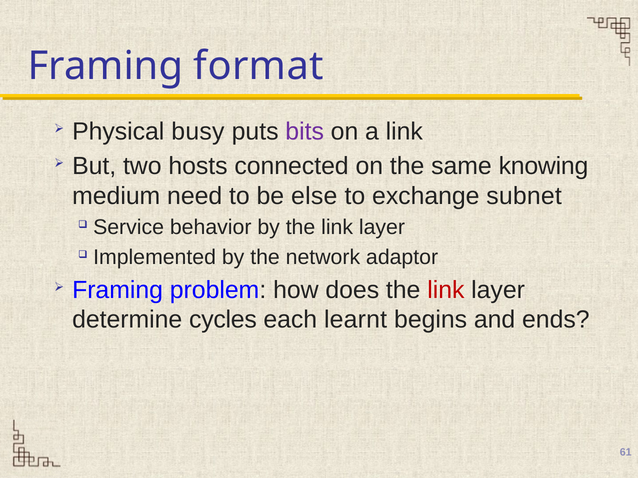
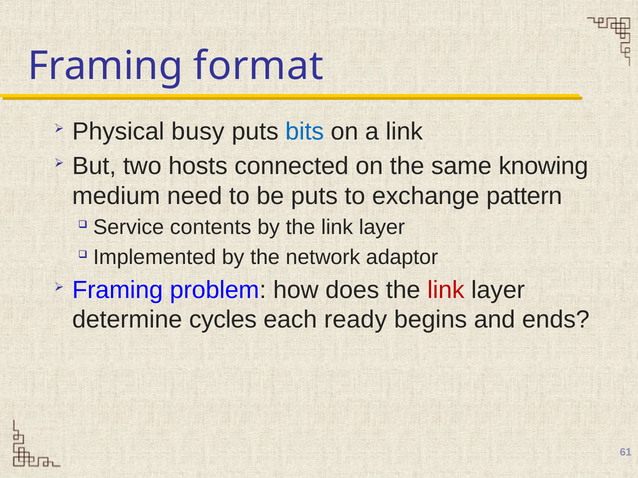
bits colour: purple -> blue
be else: else -> puts
subnet: subnet -> pattern
behavior: behavior -> contents
learnt: learnt -> ready
